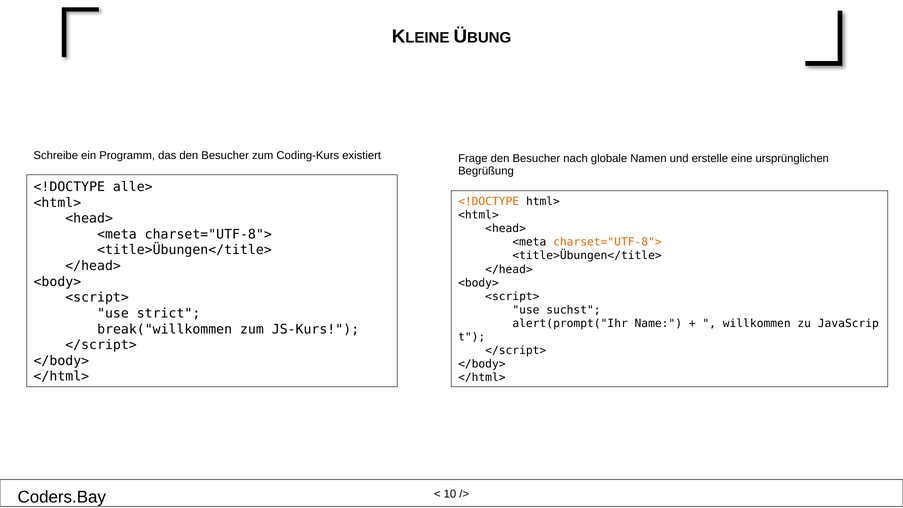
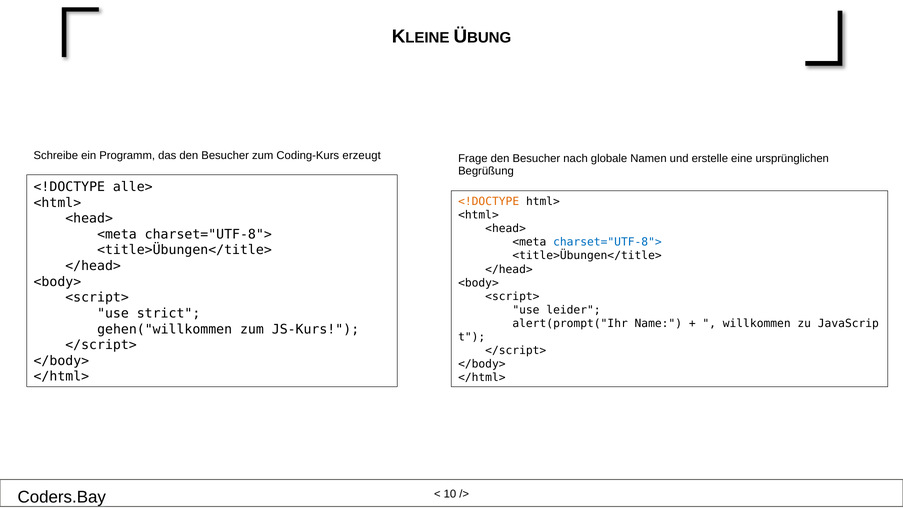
existiert: existiert -> erzeugt
charset="UTF-8"> at (607, 242) colour: orange -> blue
suchst: suchst -> leider
break("willkommen: break("willkommen -> gehen("willkommen
